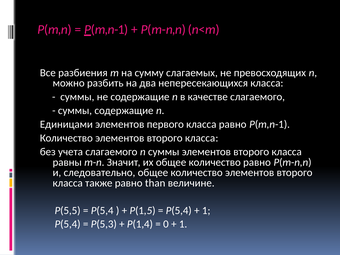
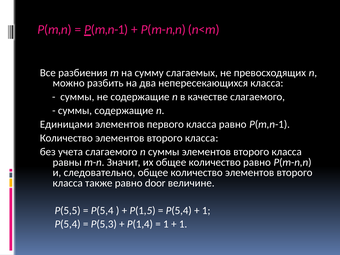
than: than -> door
0 at (166, 224): 0 -> 1
